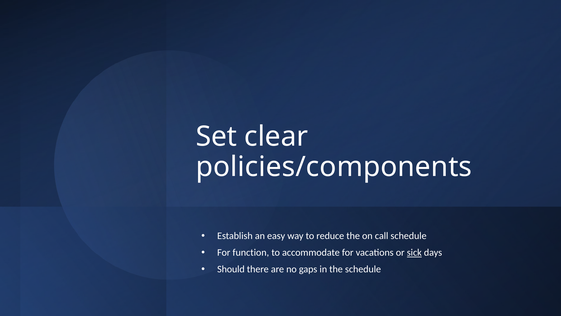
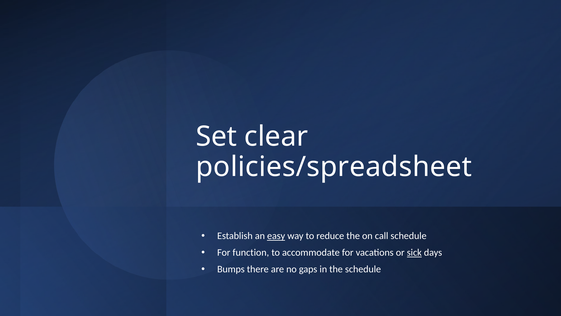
policies/components: policies/components -> policies/spreadsheet
easy underline: none -> present
Should: Should -> Bumps
